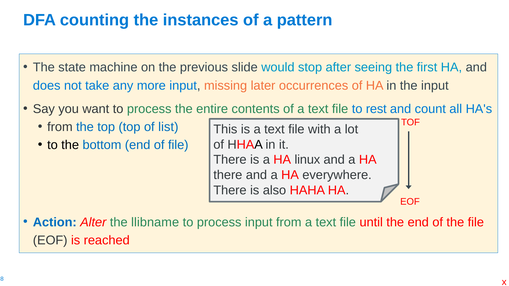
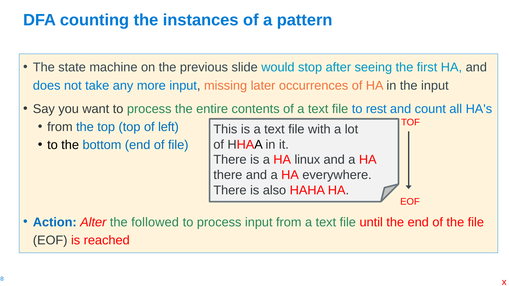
list: list -> left
llibname: llibname -> followed
